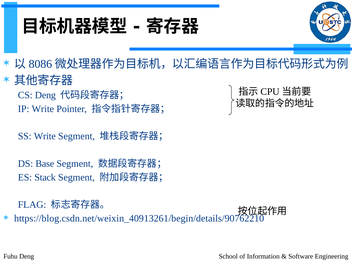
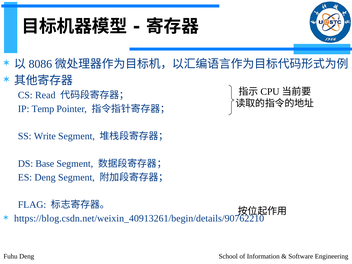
CS Deng: Deng -> Read
IP Write: Write -> Temp
ES Stack: Stack -> Deng
